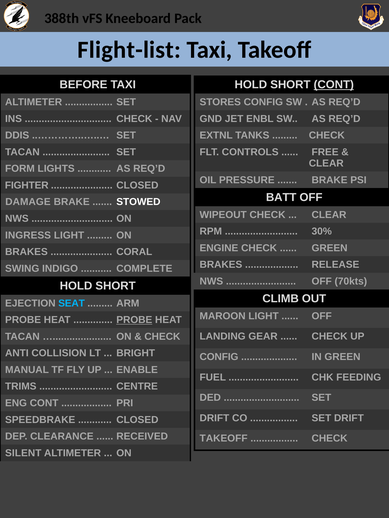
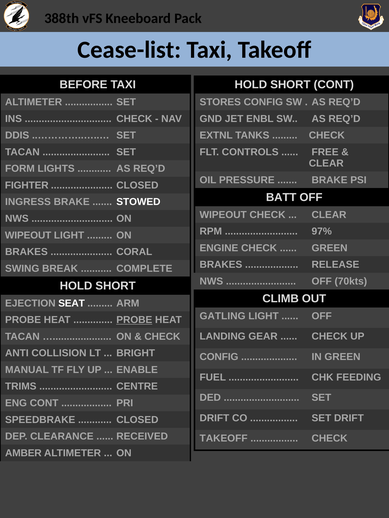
Flight-list: Flight-list -> Cease-list
CONT at (334, 85) underline: present -> none
DAMAGE: DAMAGE -> INGRESS
30%: 30% -> 97%
INGRESS at (28, 235): INGRESS -> WIPEOUT
INDIGO: INDIGO -> BREAK
SEAT colour: light blue -> white
MAROON: MAROON -> GATLING
SILENT: SILENT -> AMBER
